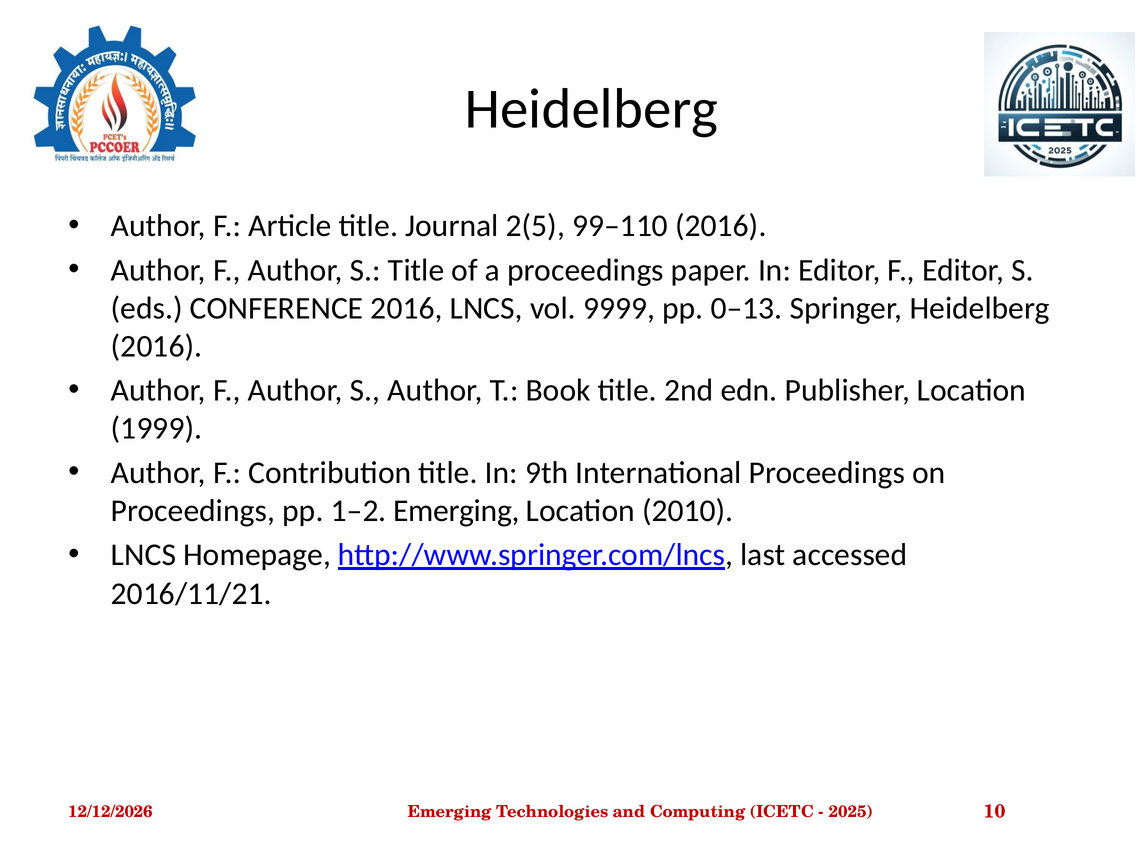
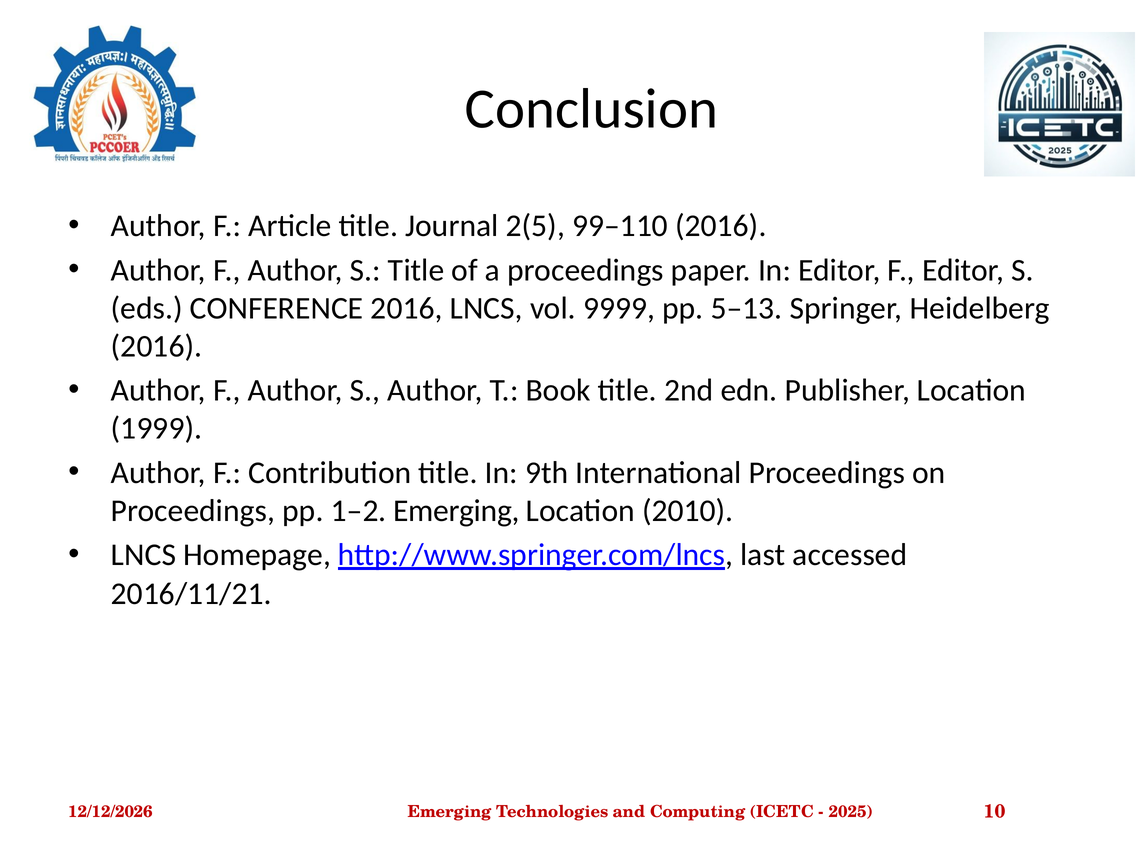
Heidelberg at (591, 109): Heidelberg -> Conclusion
0–13: 0–13 -> 5–13
